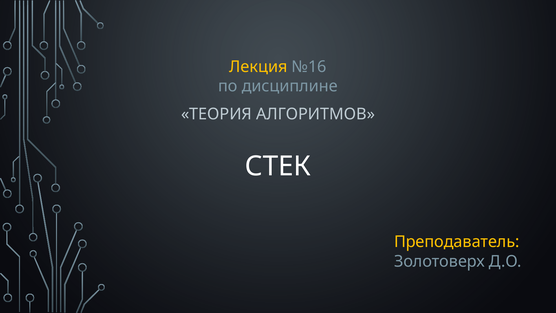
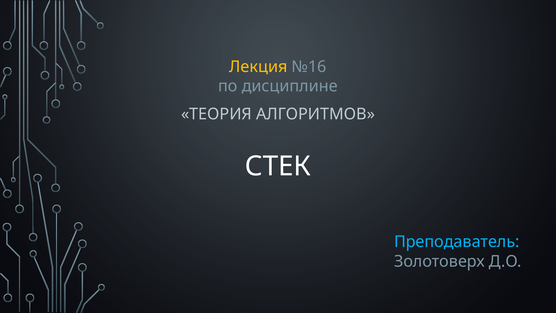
Преподаватель colour: yellow -> light blue
